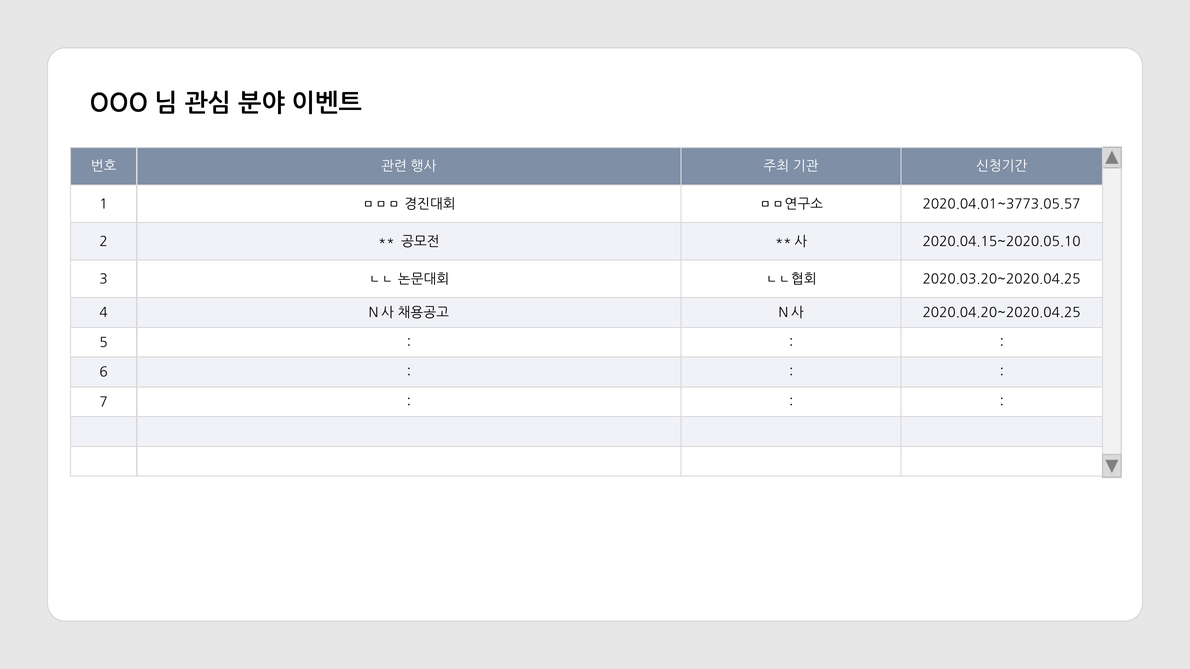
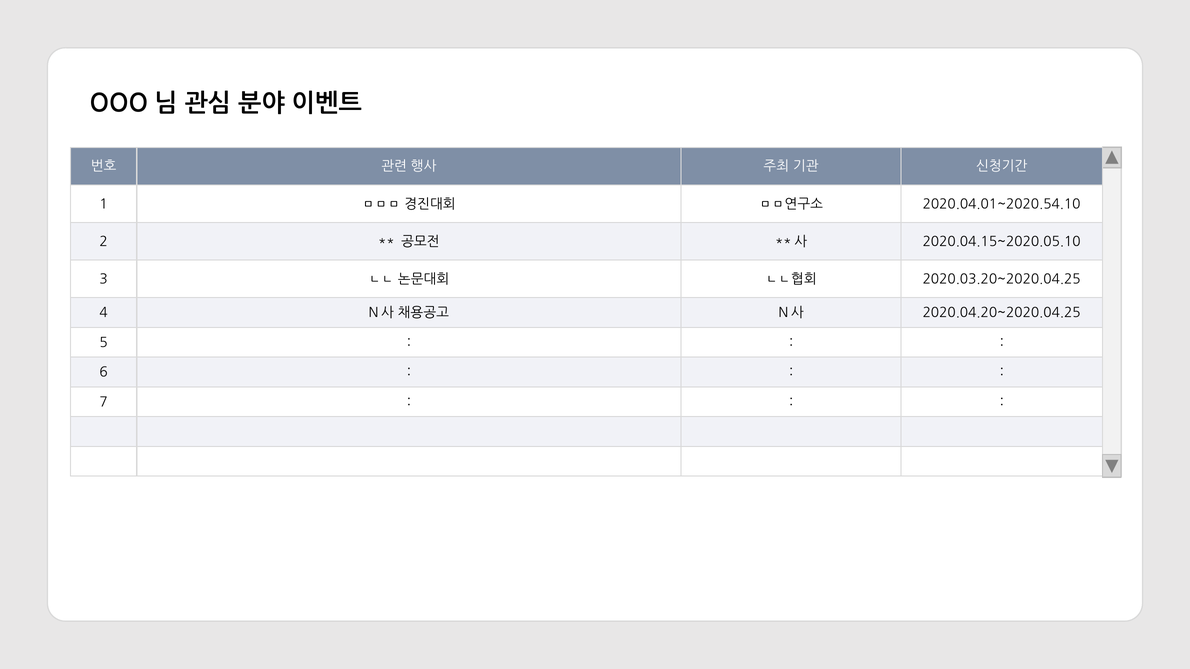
2020.04.01~3773.05.57: 2020.04.01~3773.05.57 -> 2020.04.01~2020.54.10
